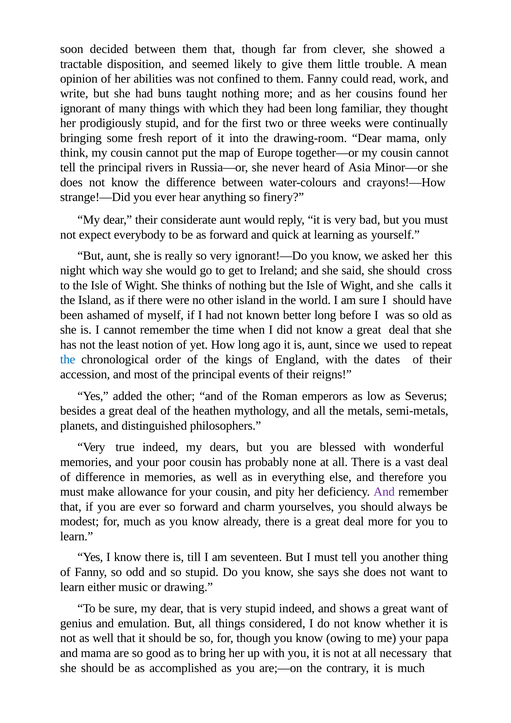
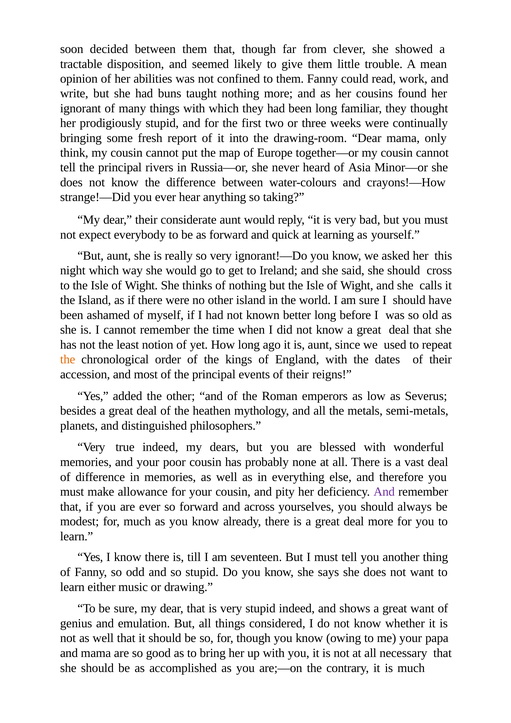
finery: finery -> taking
the at (68, 360) colour: blue -> orange
charm: charm -> across
